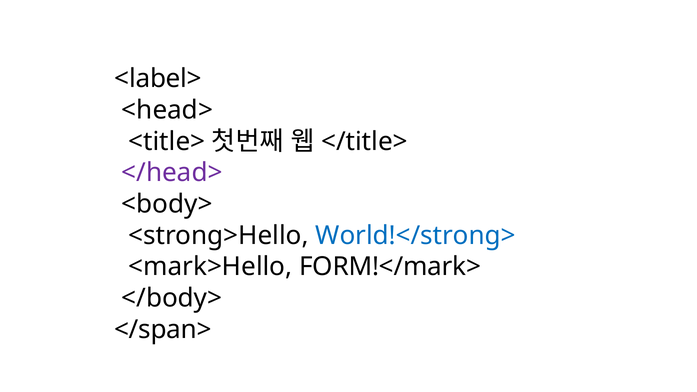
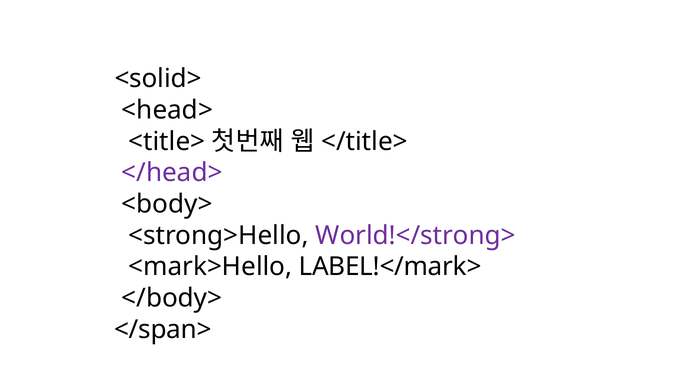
<label>: <label> -> <solid>
World!</strong> colour: blue -> purple
FORM!</mark>: FORM!</mark> -> LABEL!</mark>
